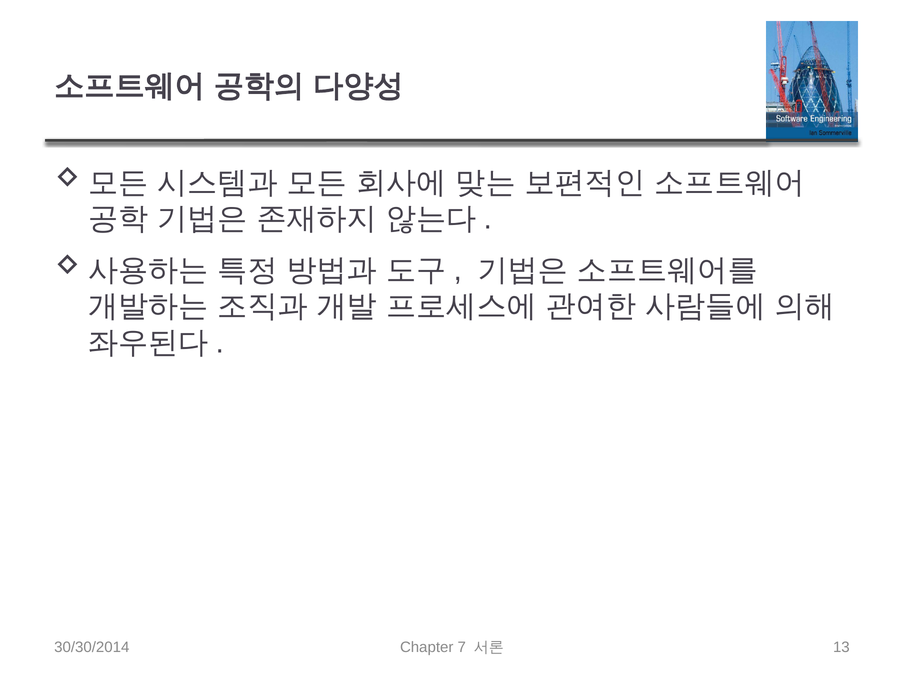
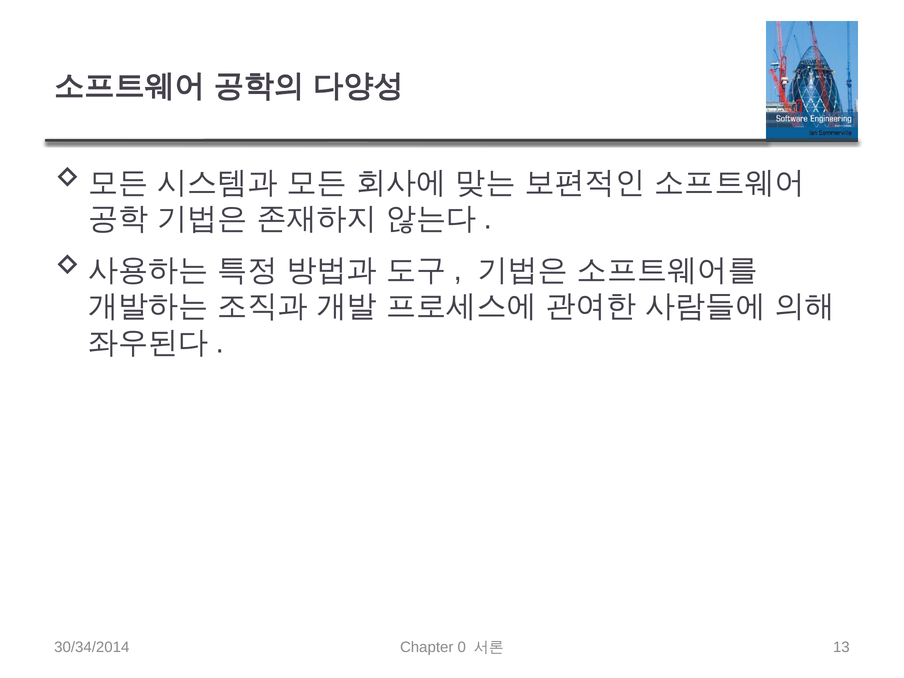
30/30/2014: 30/30/2014 -> 30/34/2014
7: 7 -> 0
